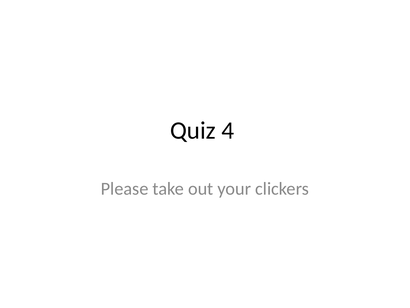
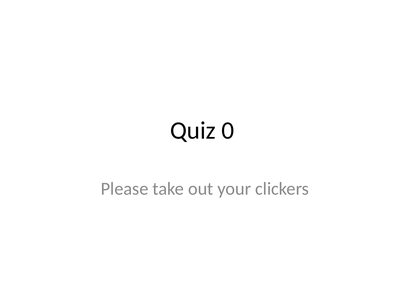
4: 4 -> 0
